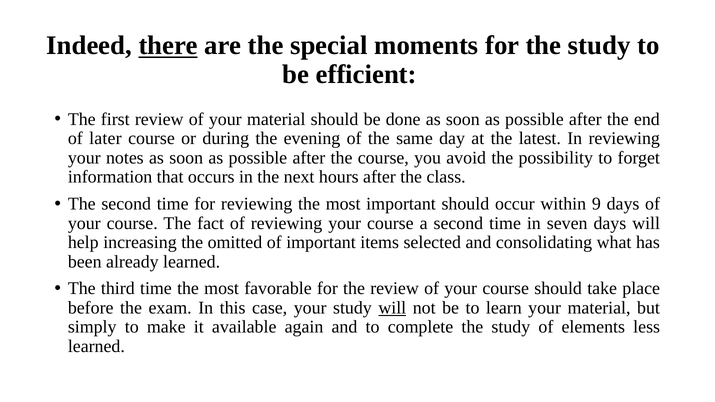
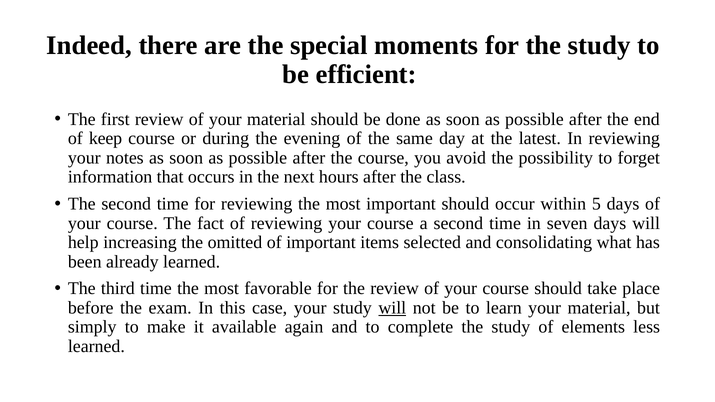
there underline: present -> none
later: later -> keep
9: 9 -> 5
